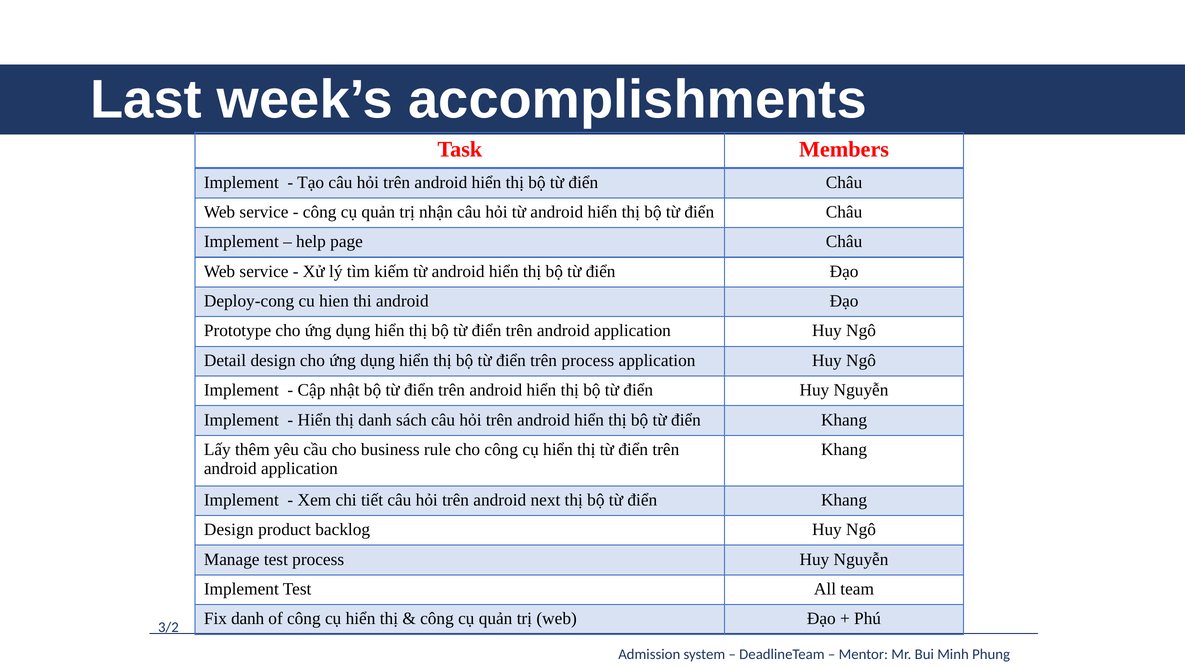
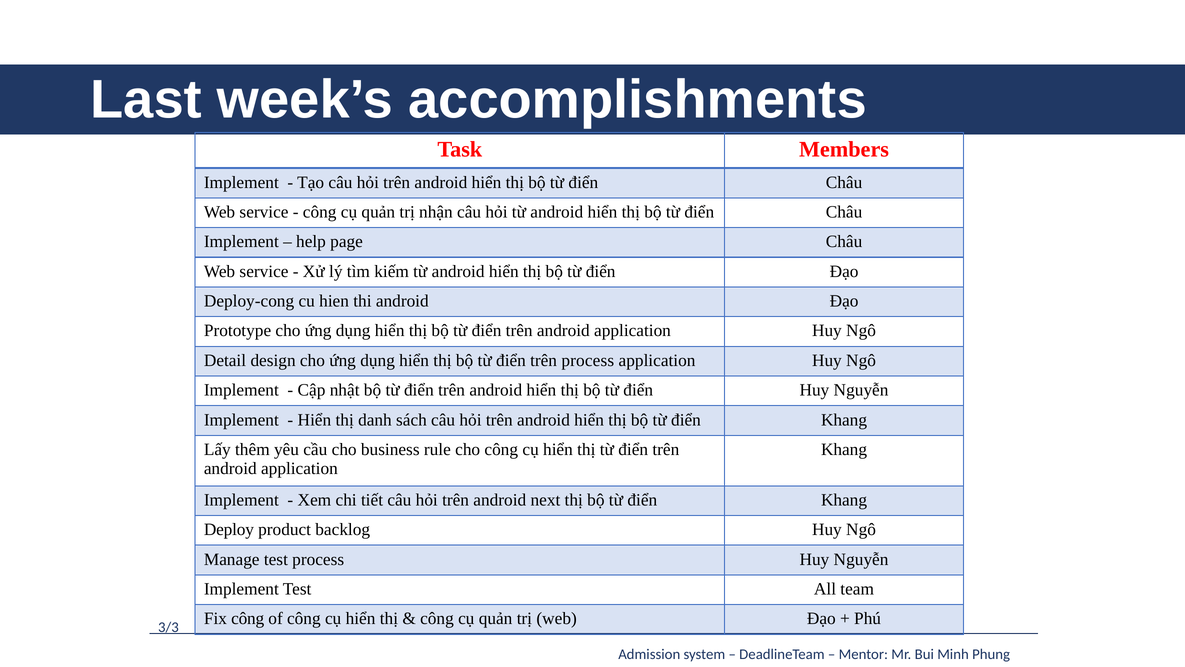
Design at (229, 529): Design -> Deploy
Fix danh: danh -> công
3/2: 3/2 -> 3/3
